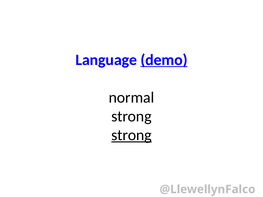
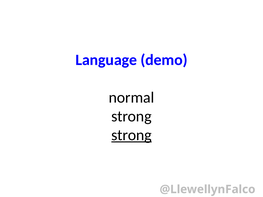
demo underline: present -> none
